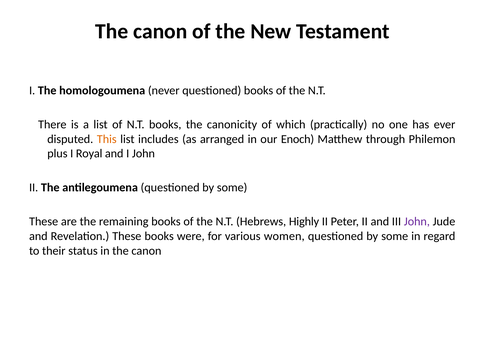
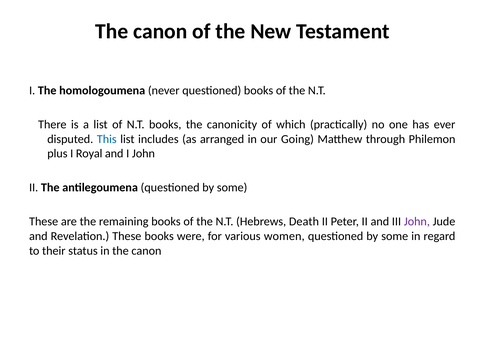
This colour: orange -> blue
Enoch: Enoch -> Going
Highly: Highly -> Death
